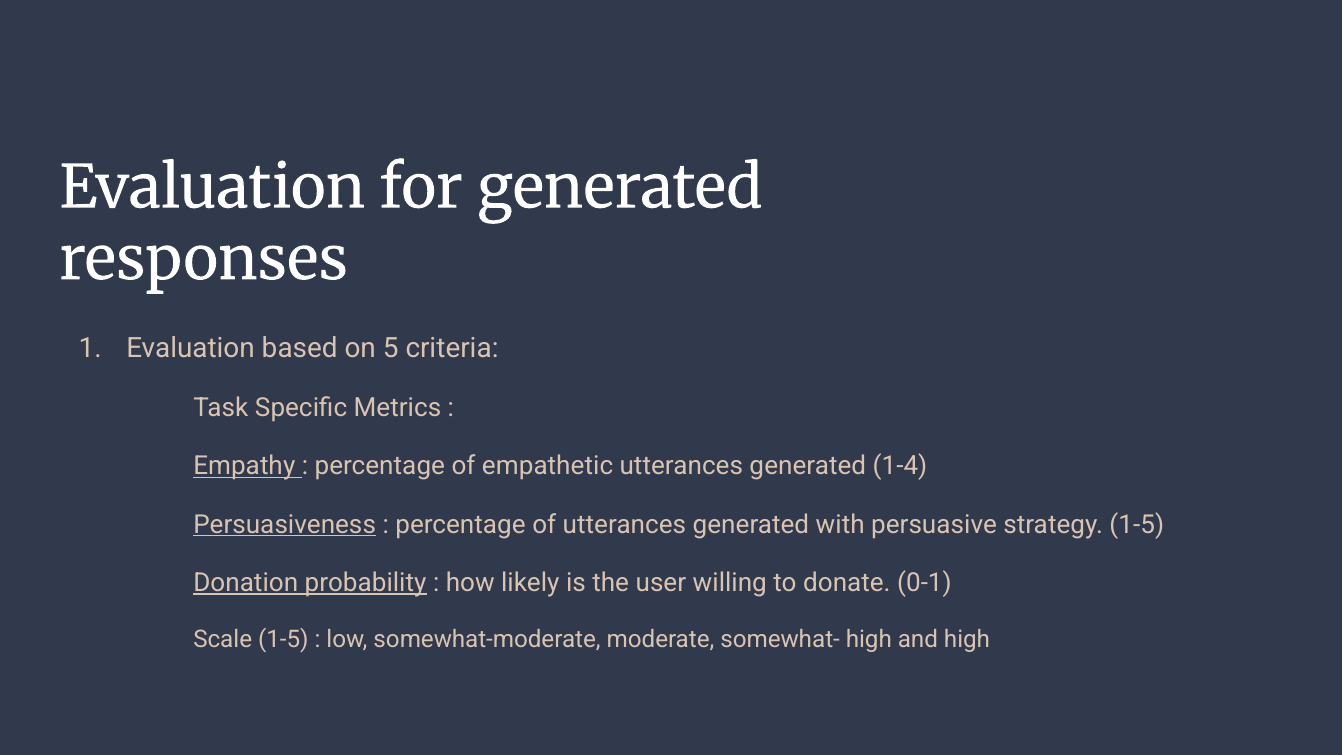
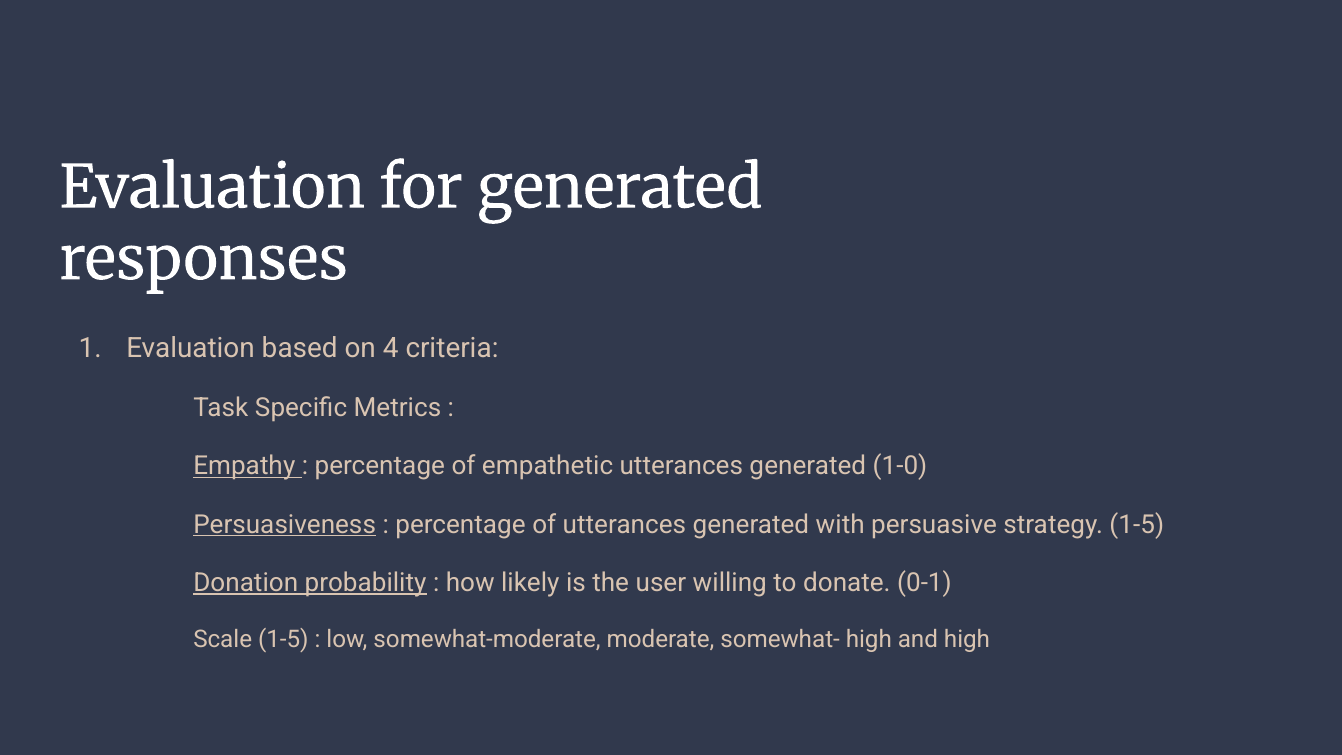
5: 5 -> 4
1-4: 1-4 -> 1-0
